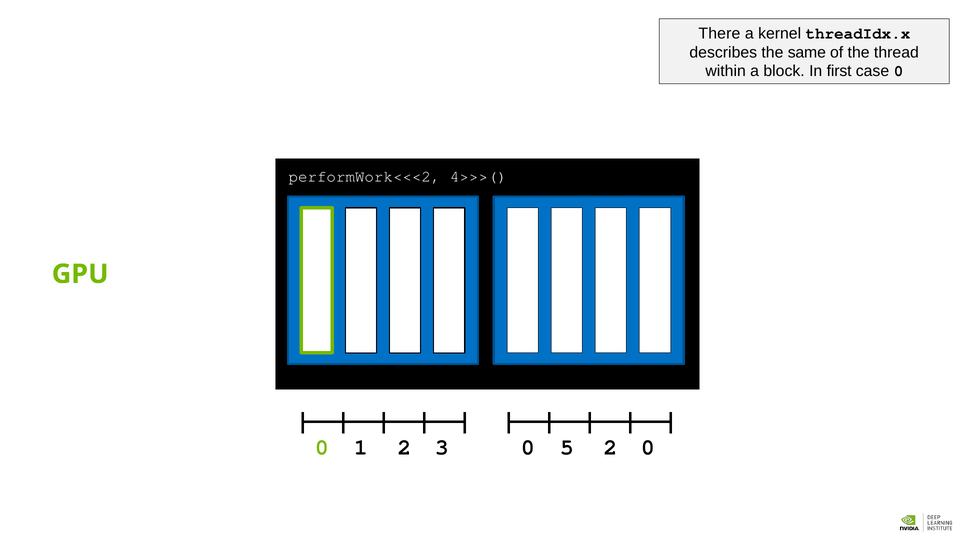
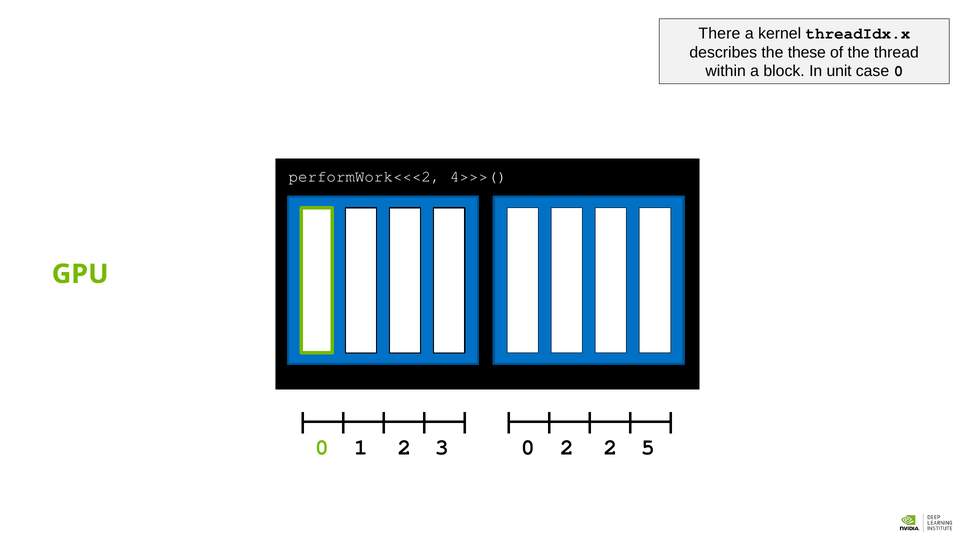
same: same -> these
first: first -> unit
0 5: 5 -> 2
2 0: 0 -> 5
